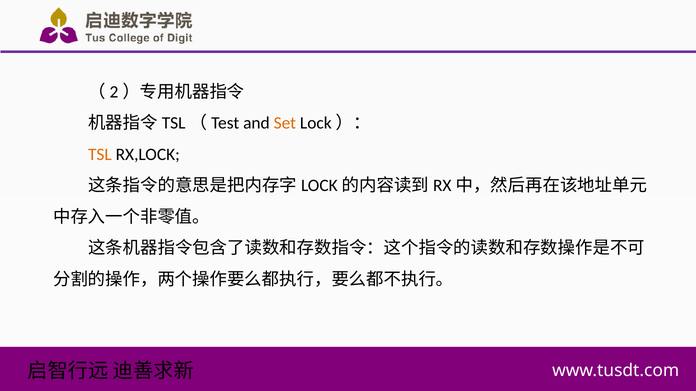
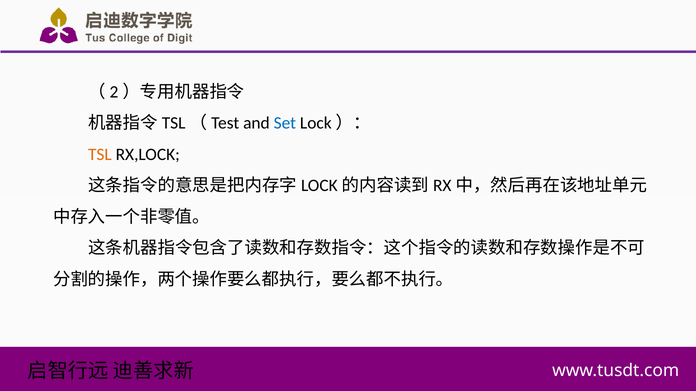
Set colour: orange -> blue
